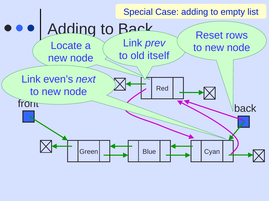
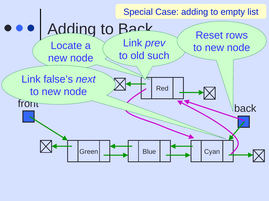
itself: itself -> such
even’s: even’s -> false’s
